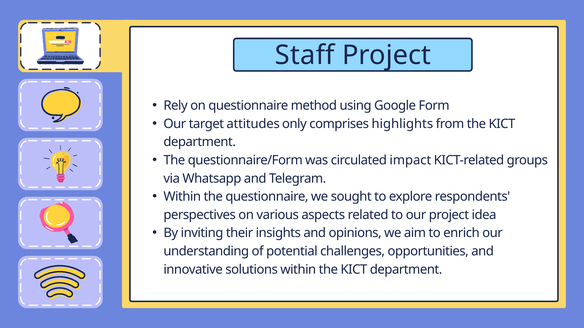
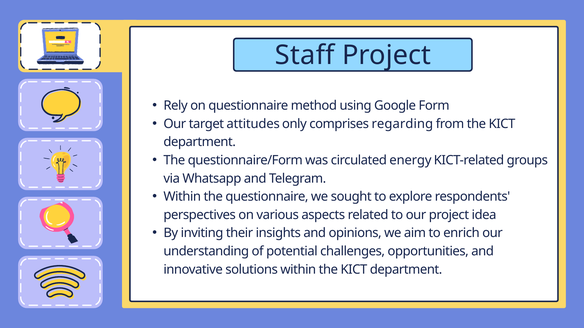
highlights: highlights -> regarding
impact: impact -> energy
